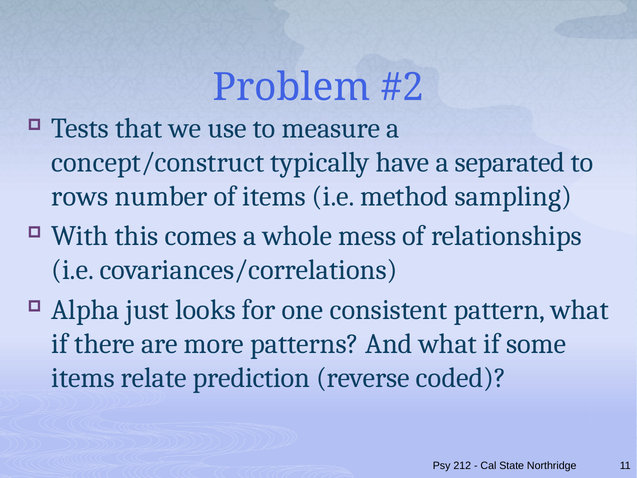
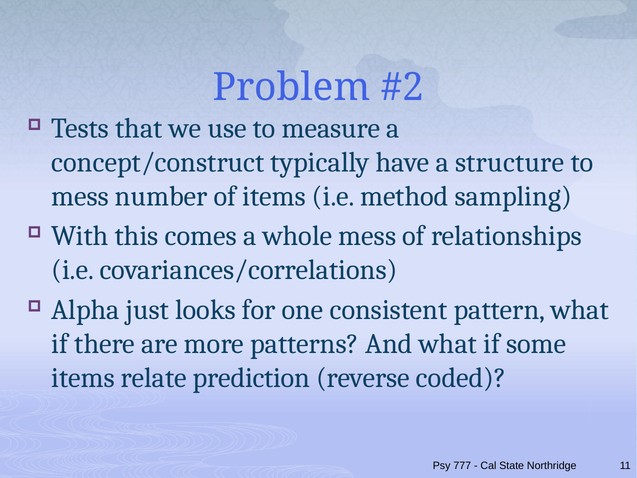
separated: separated -> structure
rows at (80, 196): rows -> mess
212: 212 -> 777
